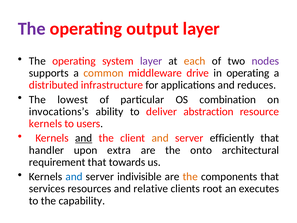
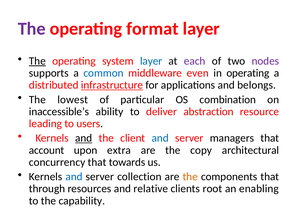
output: output -> format
The at (37, 61) underline: none -> present
layer at (151, 61) colour: purple -> blue
each colour: orange -> purple
common colour: orange -> blue
drive: drive -> even
infrastructure underline: none -> present
reduces: reduces -> belongs
invocations’s: invocations’s -> inaccessible’s
kernels at (45, 124): kernels -> leading
and at (160, 138) colour: orange -> blue
efficiently: efficiently -> managers
handler: handler -> account
onto: onto -> copy
requirement: requirement -> concurrency
indivisible: indivisible -> collection
services: services -> through
executes: executes -> enabling
